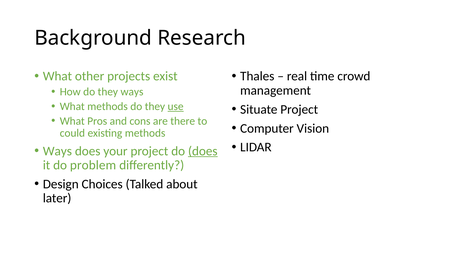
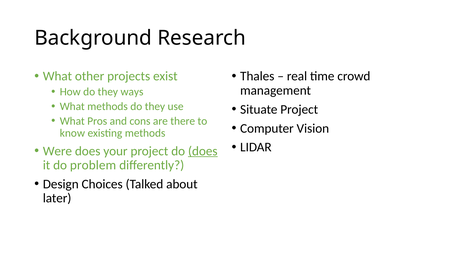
use underline: present -> none
could: could -> know
Ways at (57, 151): Ways -> Were
